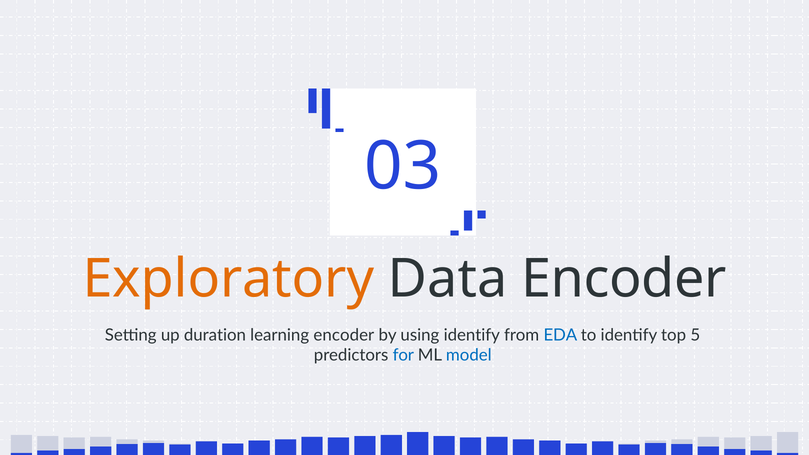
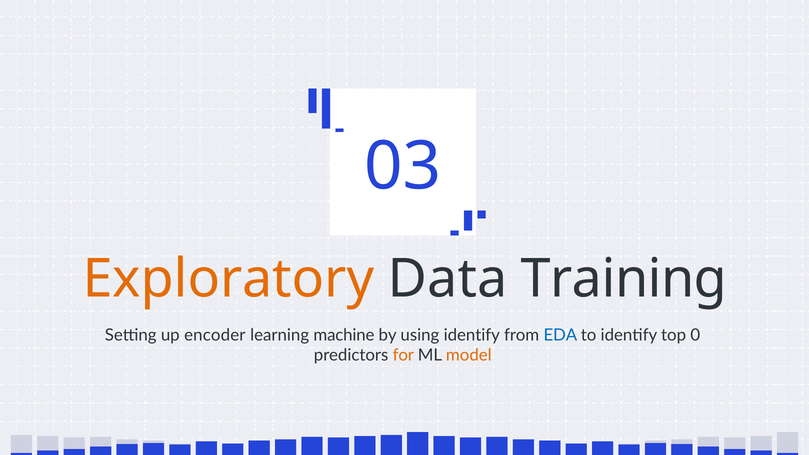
Data Encoder: Encoder -> Training
duration: duration -> encoder
learning encoder: encoder -> machine
5: 5 -> 0
for colour: blue -> orange
model colour: blue -> orange
